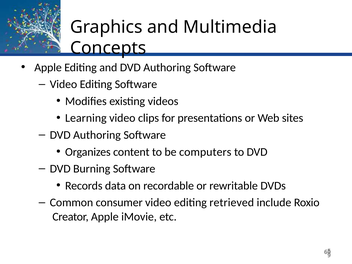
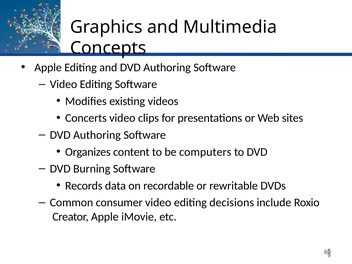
Learning: Learning -> Concerts
retrieved: retrieved -> decisions
